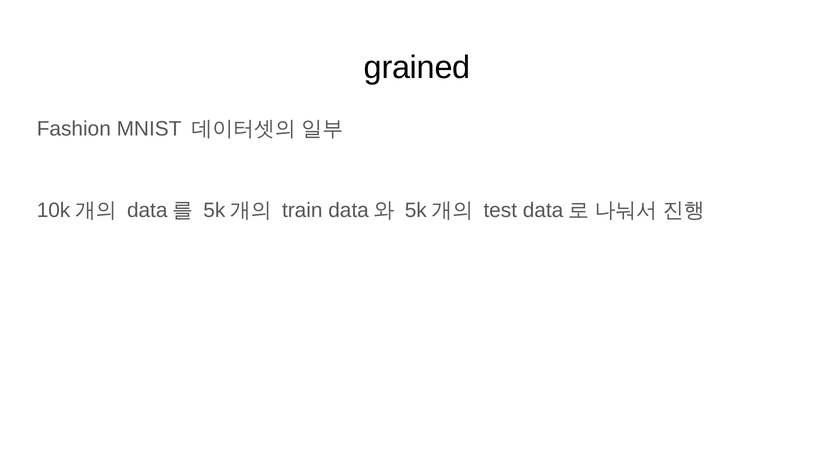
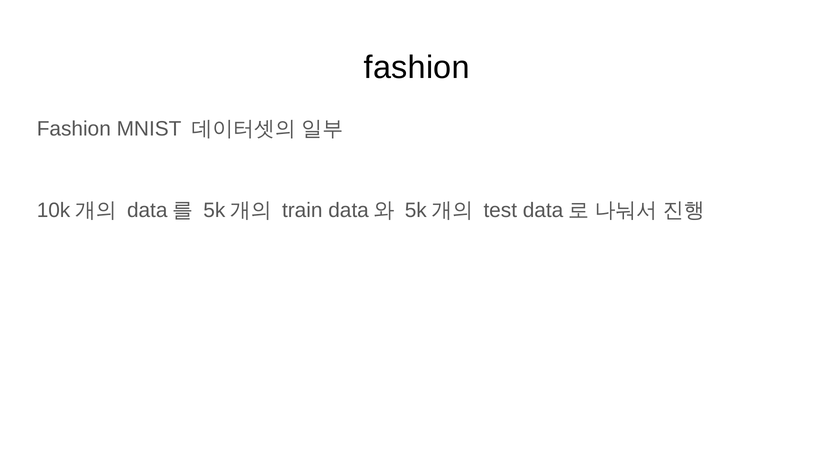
grained at (417, 68): grained -> fashion
